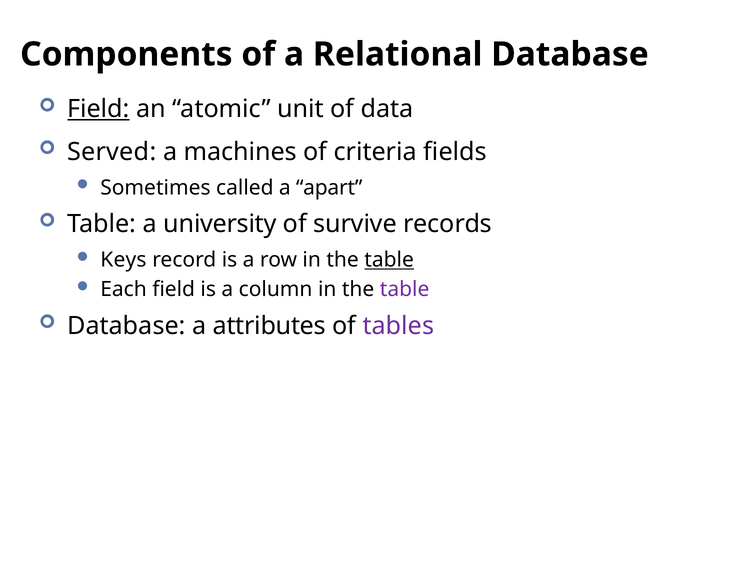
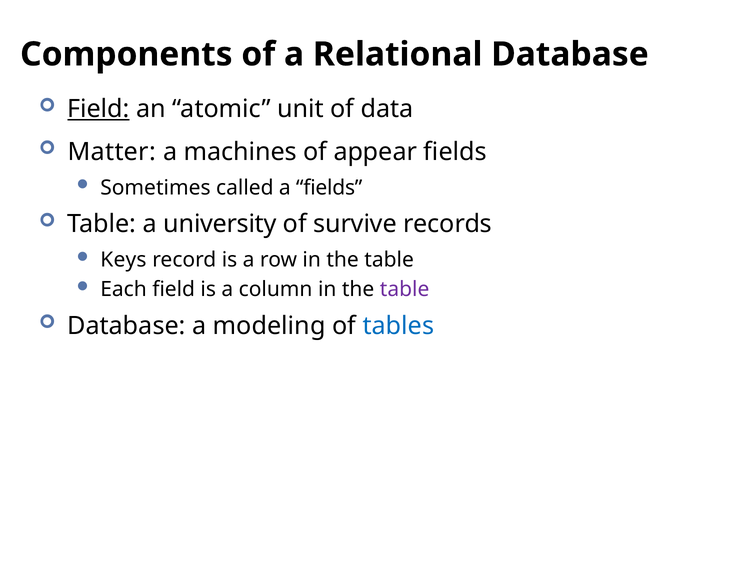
Served: Served -> Matter
criteria: criteria -> appear
a apart: apart -> fields
table at (389, 260) underline: present -> none
attributes: attributes -> modeling
tables colour: purple -> blue
